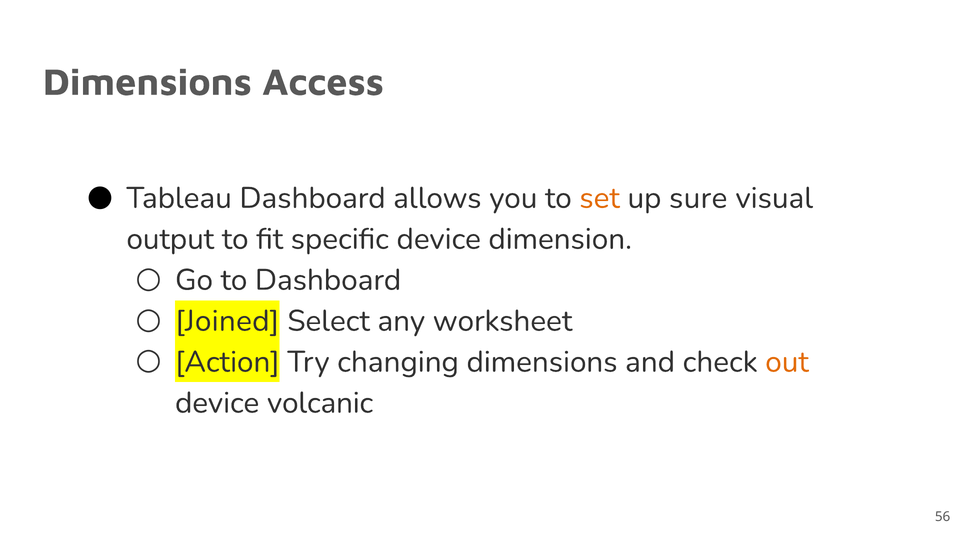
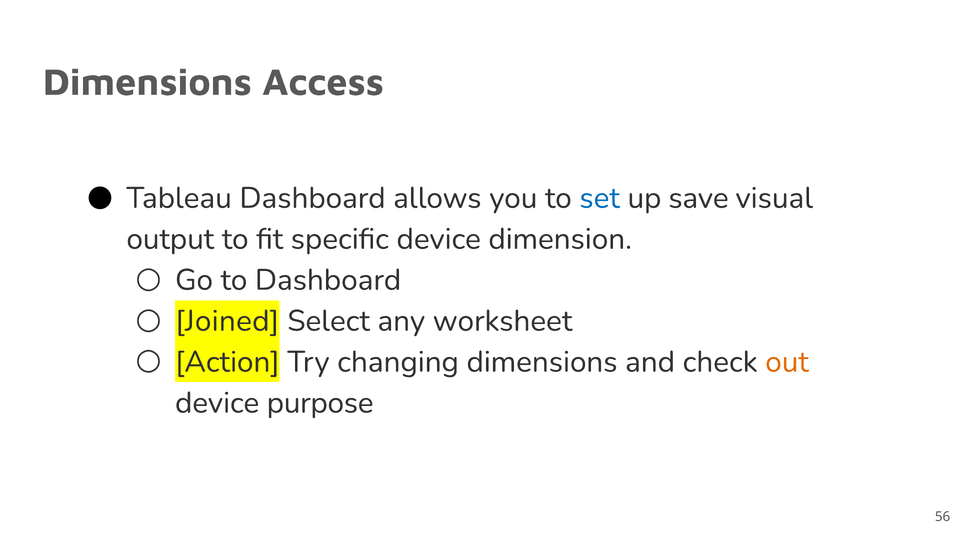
set colour: orange -> blue
sure: sure -> save
volcanic: volcanic -> purpose
